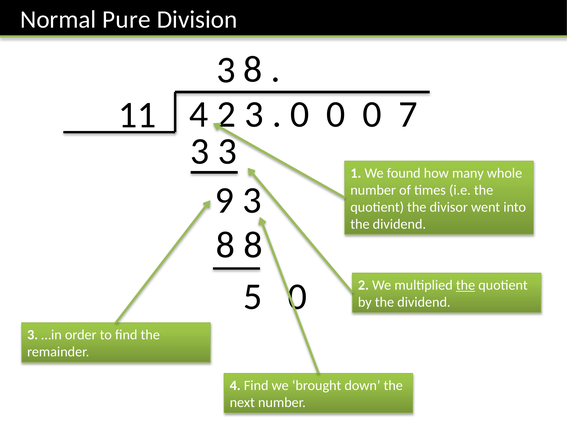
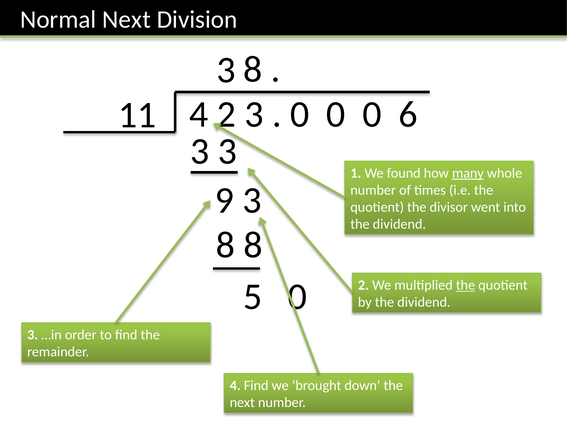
Normal Pure: Pure -> Next
7: 7 -> 6
many underline: none -> present
